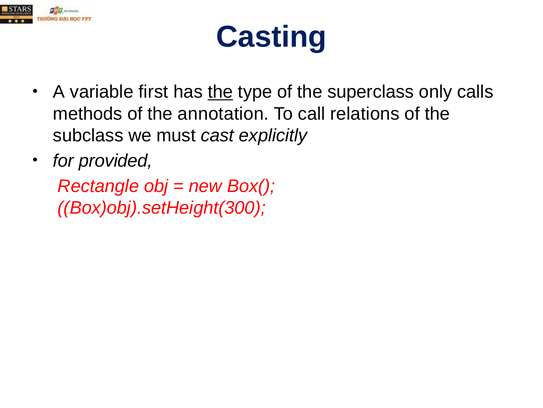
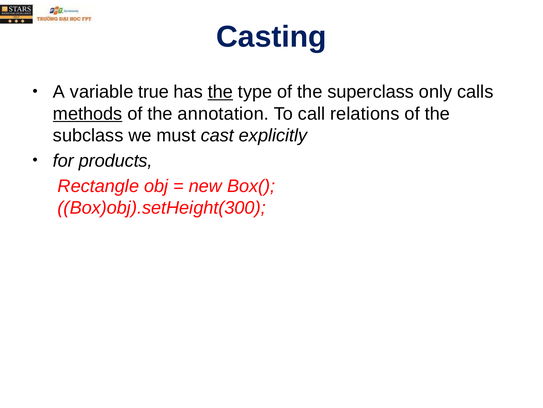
first: first -> true
methods underline: none -> present
provided: provided -> products
